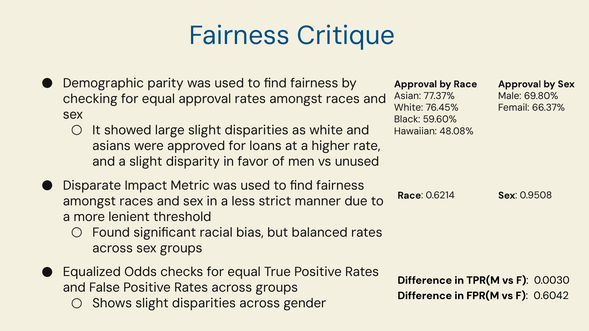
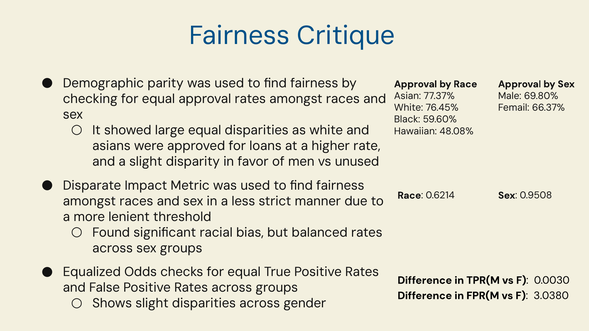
large slight: slight -> equal
0.6042: 0.6042 -> 3.0380
